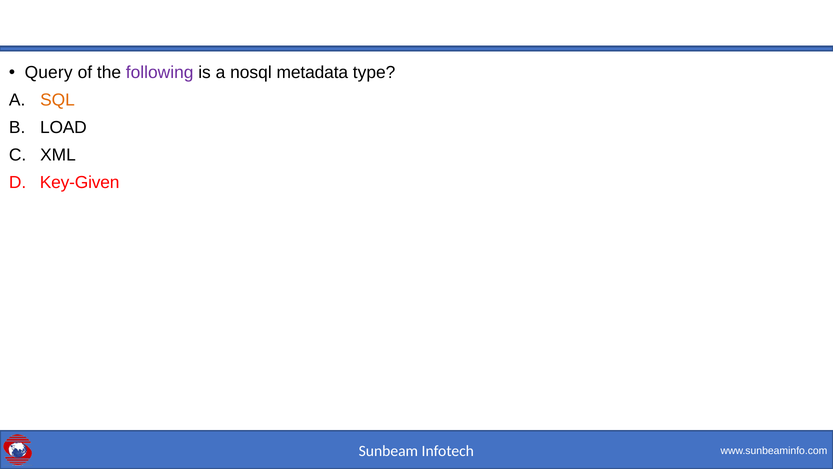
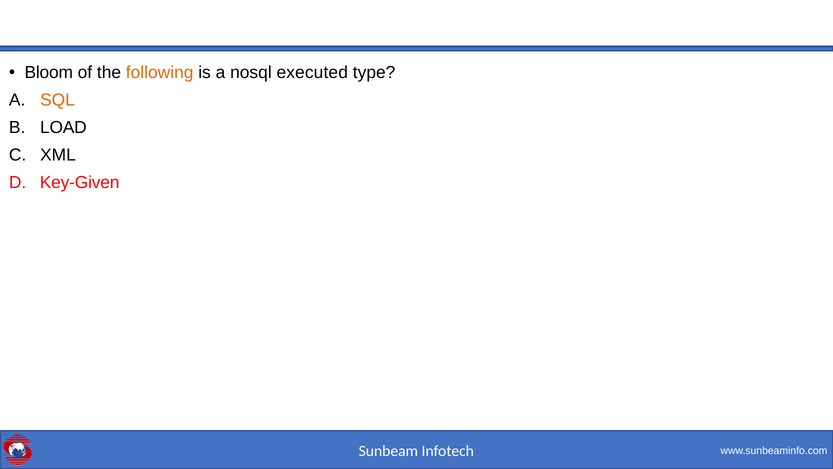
Query: Query -> Bloom
following colour: purple -> orange
metadata: metadata -> executed
